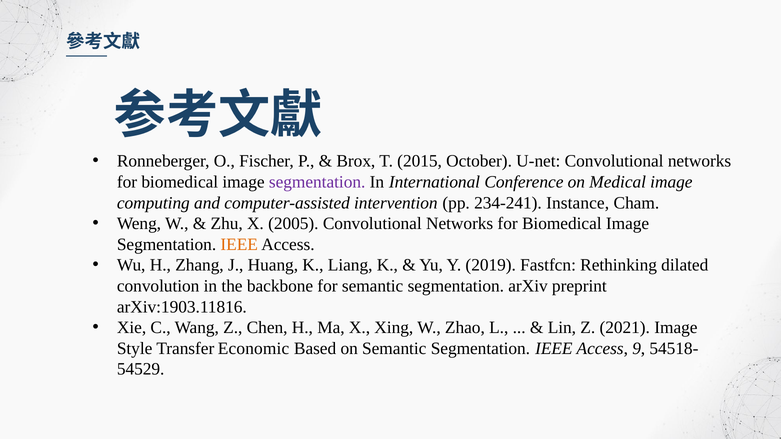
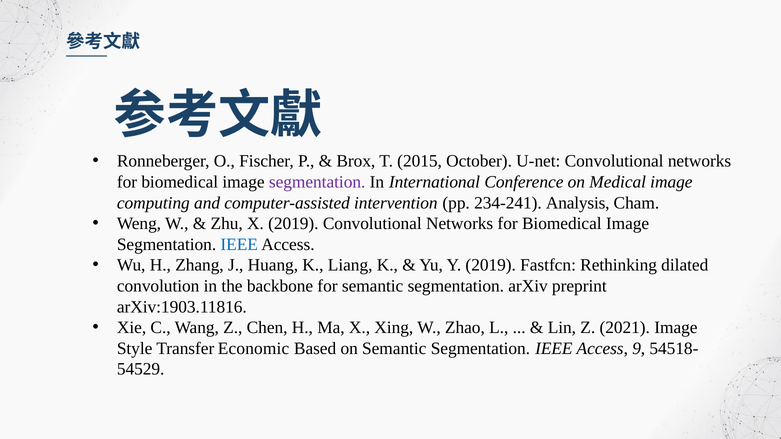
Instance: Instance -> Analysis
X 2005: 2005 -> 2019
IEEE at (239, 245) colour: orange -> blue
